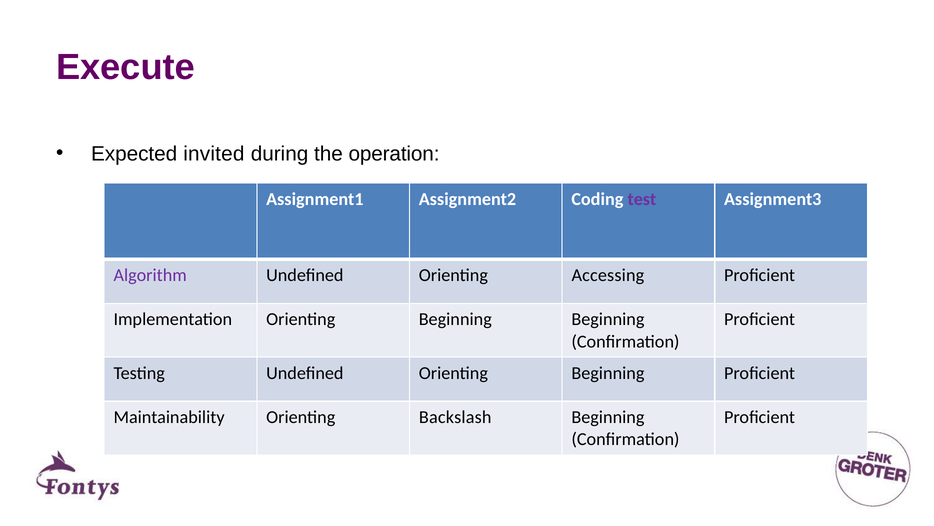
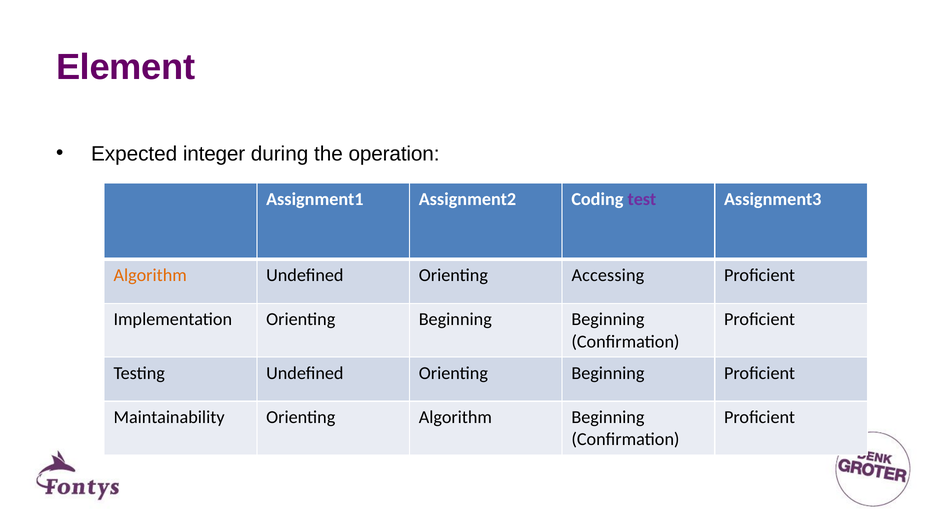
Execute: Execute -> Element
invited: invited -> integer
Algorithm at (150, 275) colour: purple -> orange
Orienting Backslash: Backslash -> Algorithm
